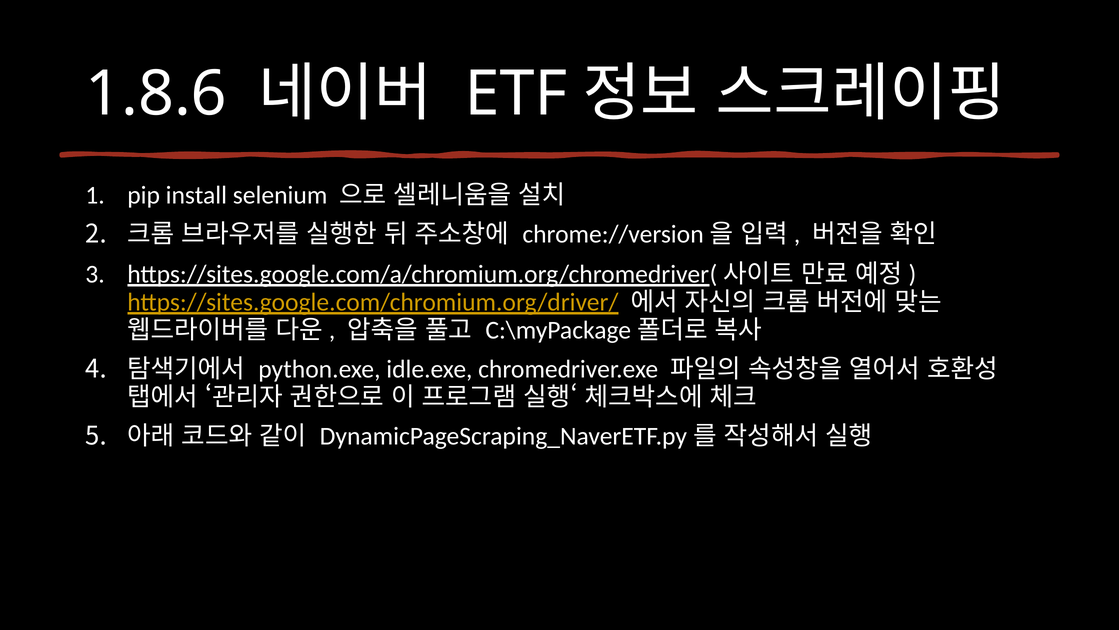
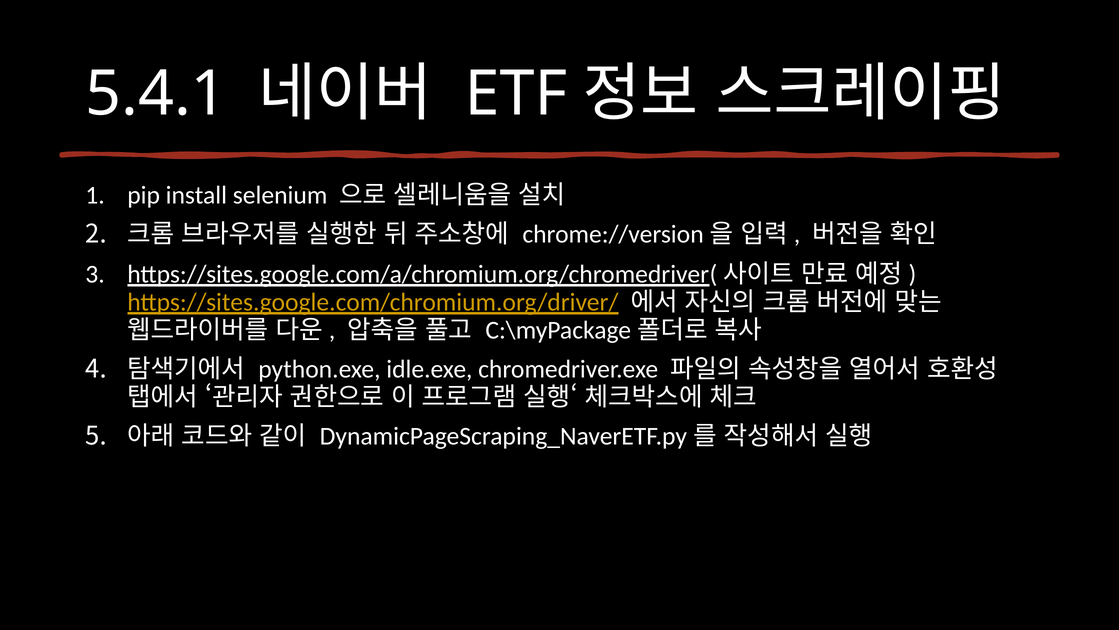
1.8.6: 1.8.6 -> 5.4.1
